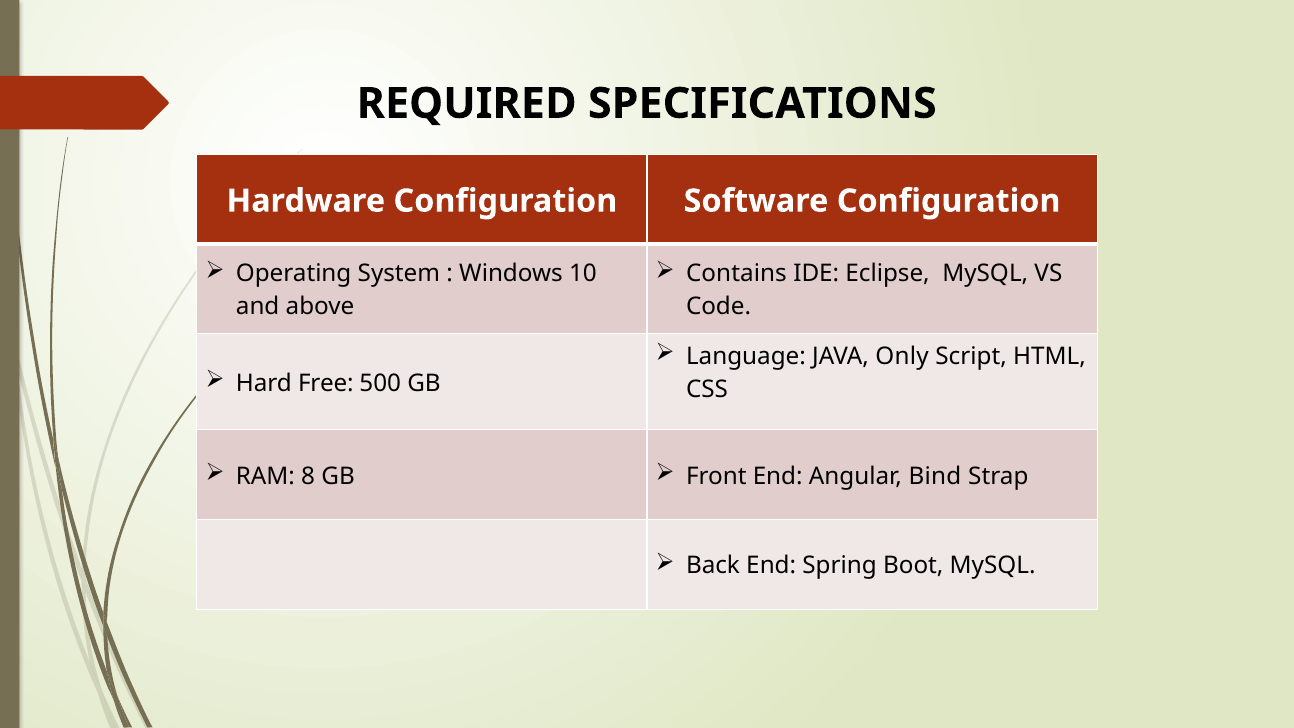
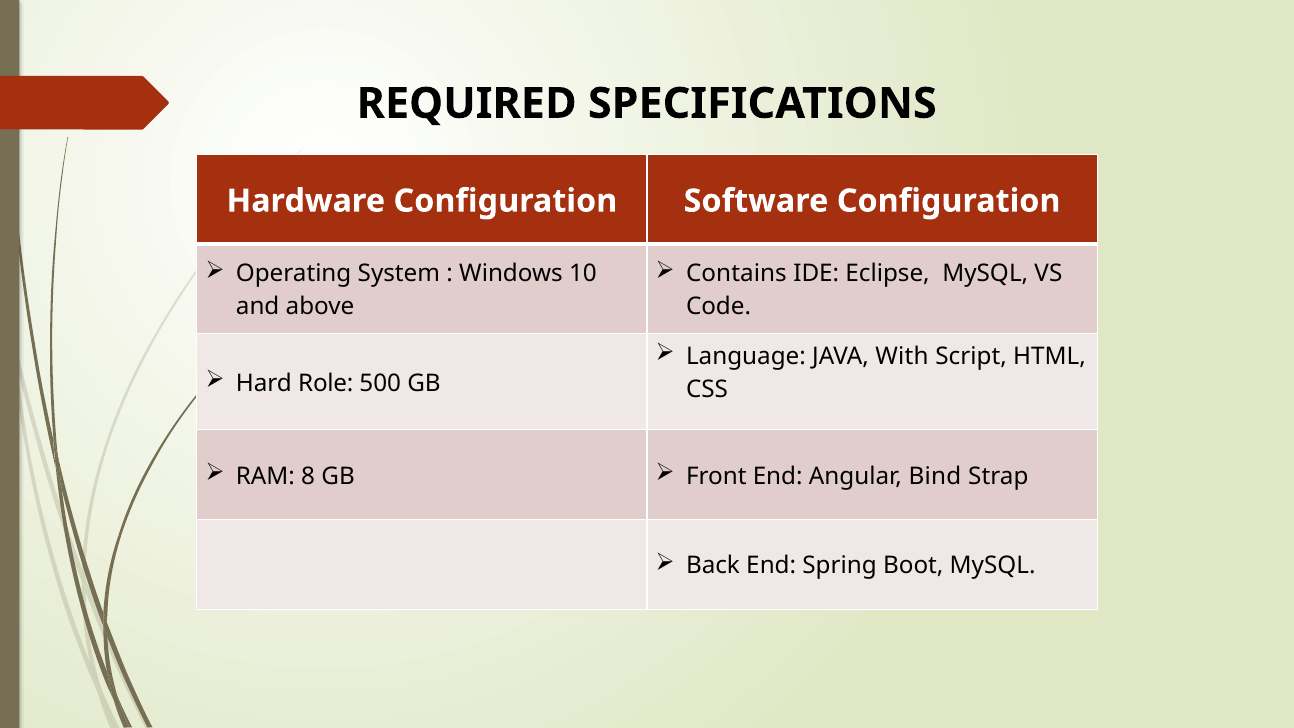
Only: Only -> With
Free: Free -> Role
